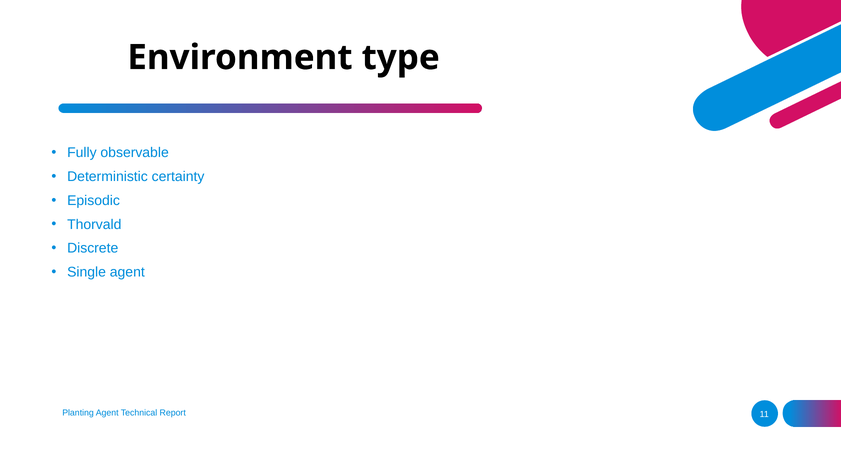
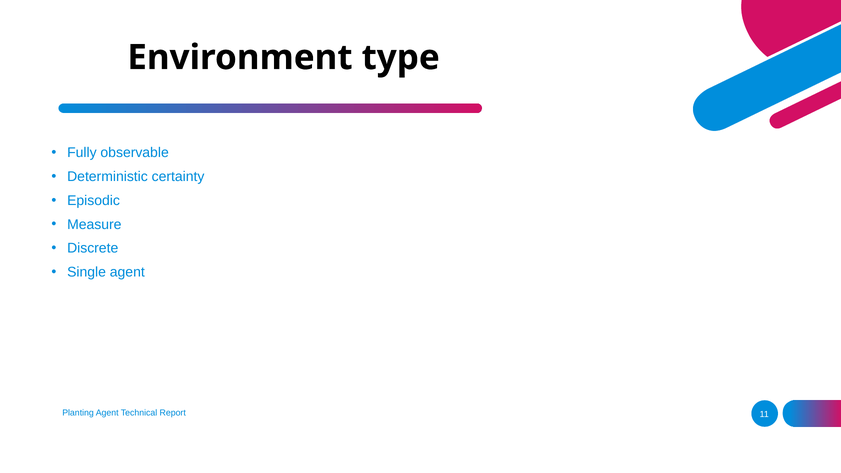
Thorvald: Thorvald -> Measure
